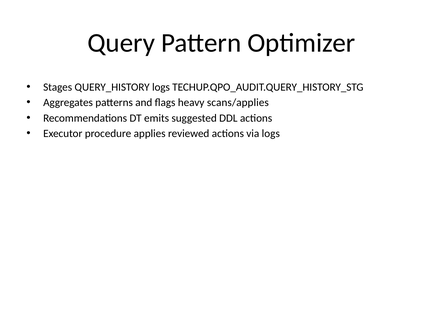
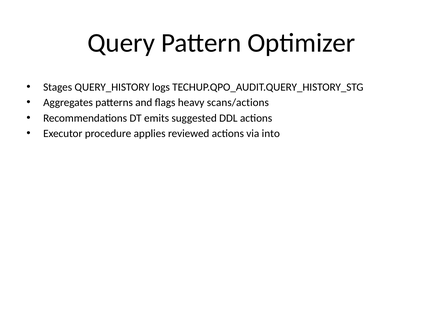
scans/applies: scans/applies -> scans/actions
via logs: logs -> into
